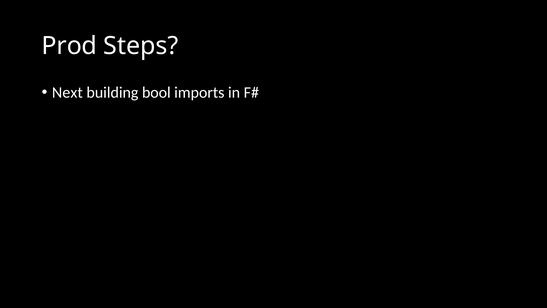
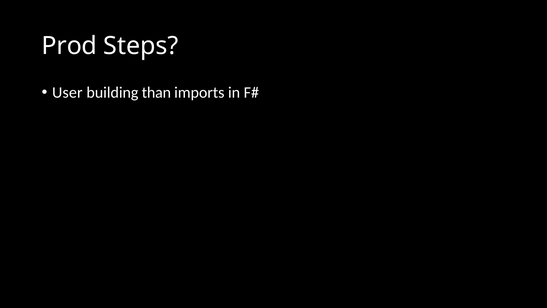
Next: Next -> User
bool: bool -> than
